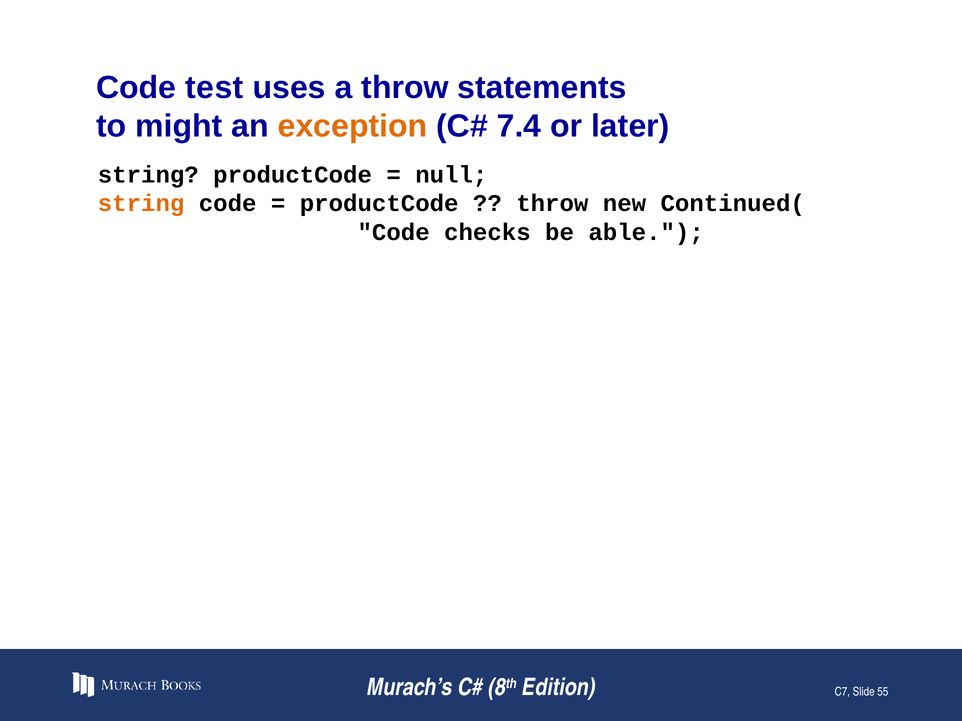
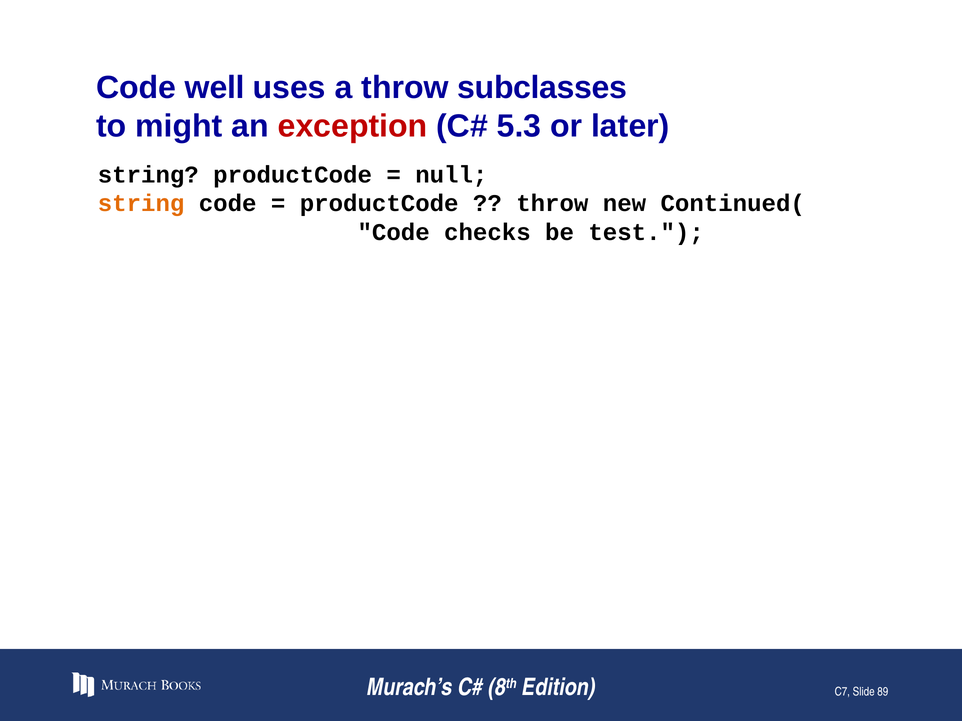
test: test -> well
statements: statements -> subclasses
exception colour: orange -> red
7.4: 7.4 -> 5.3
able: able -> test
55: 55 -> 89
